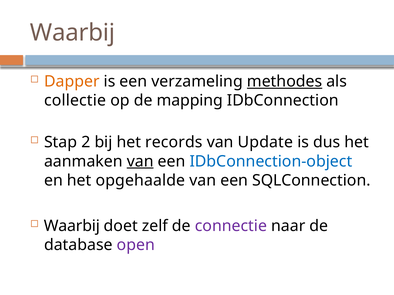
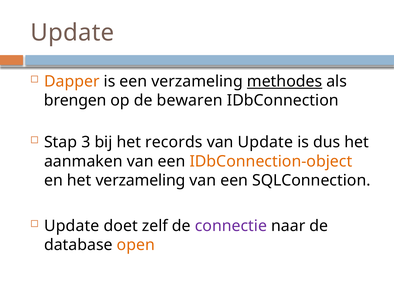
Waarbij at (73, 33): Waarbij -> Update
collectie: collectie -> brengen
mapping: mapping -> bewaren
2: 2 -> 3
van at (140, 162) underline: present -> none
IDbConnection-object colour: blue -> orange
het opgehaalde: opgehaalde -> verzameling
Waarbij at (72, 226): Waarbij -> Update
open colour: purple -> orange
